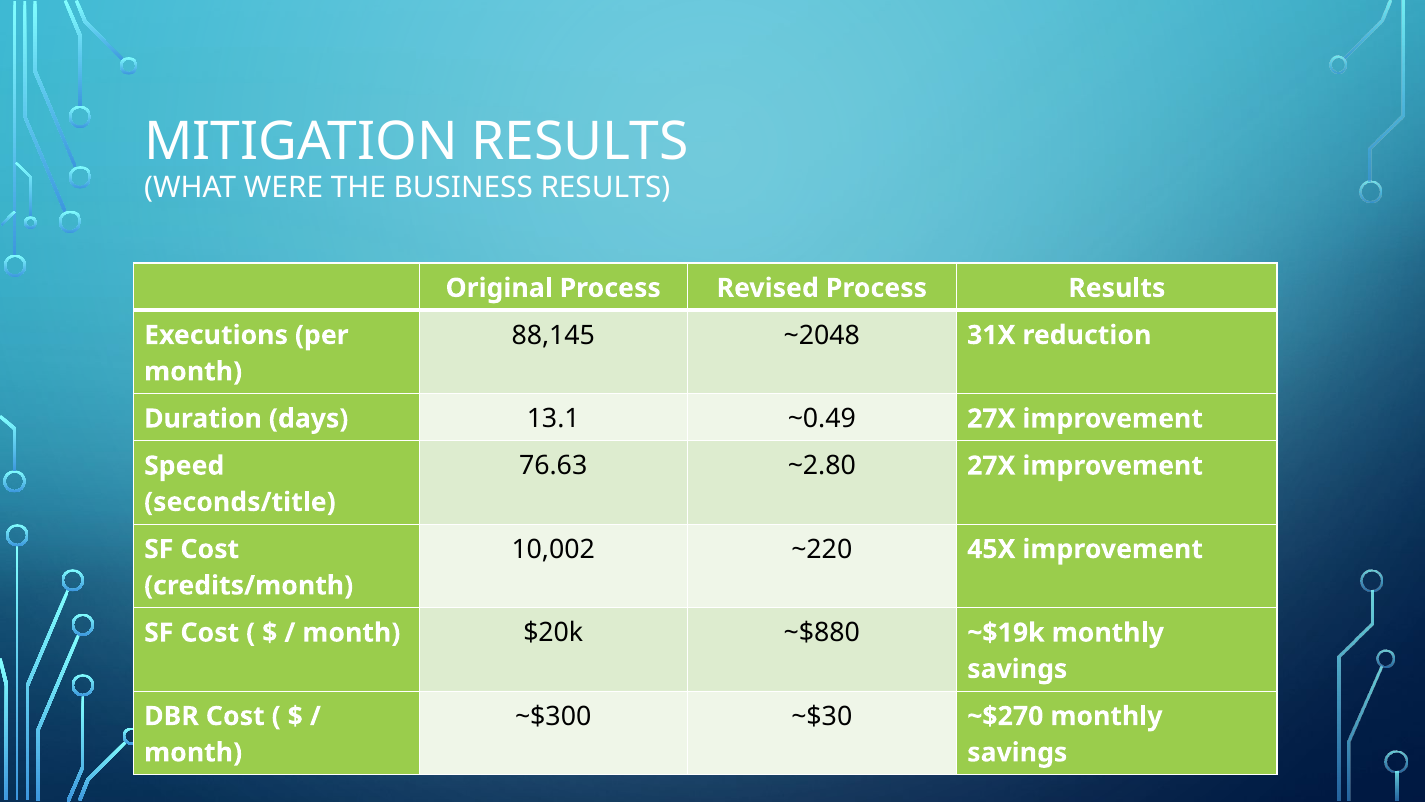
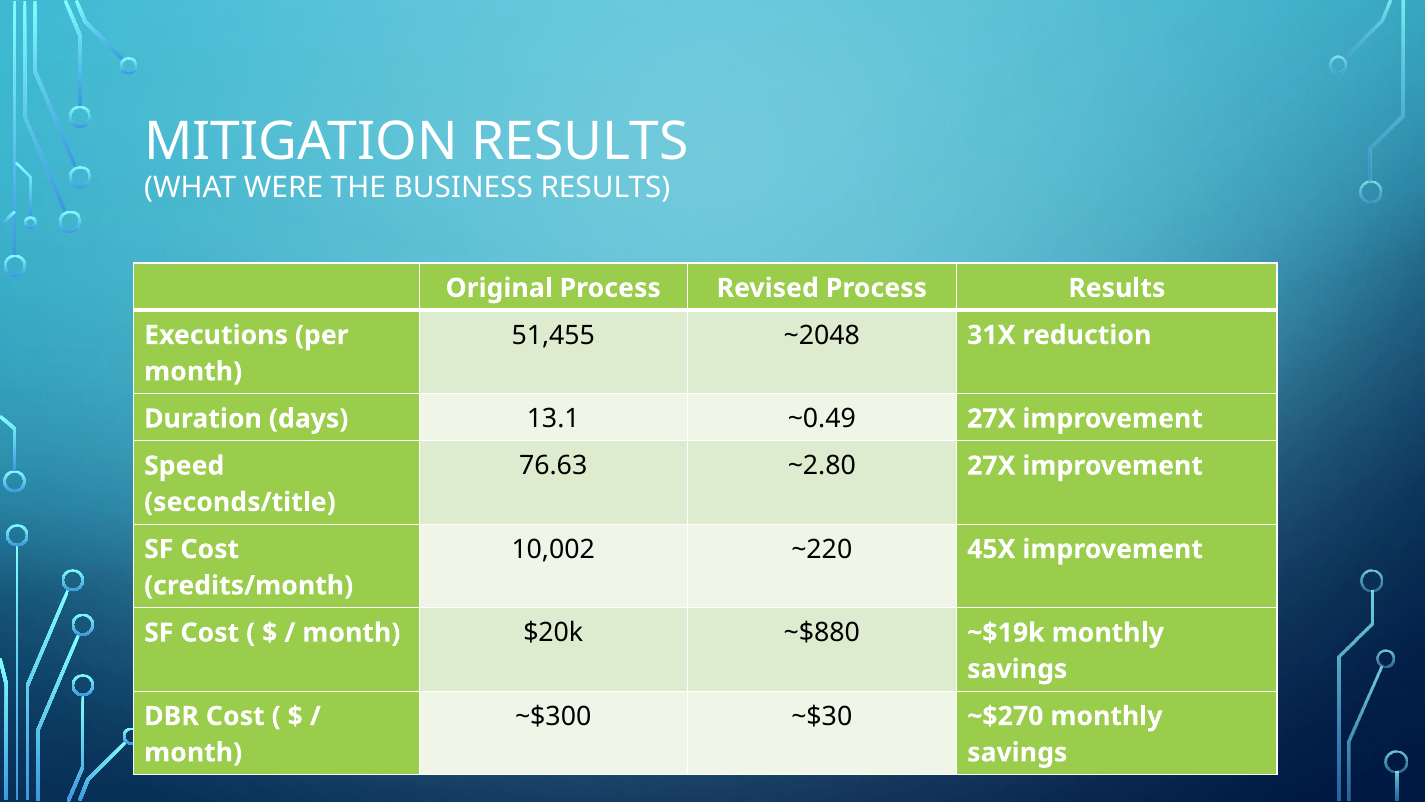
88,145: 88,145 -> 51,455
